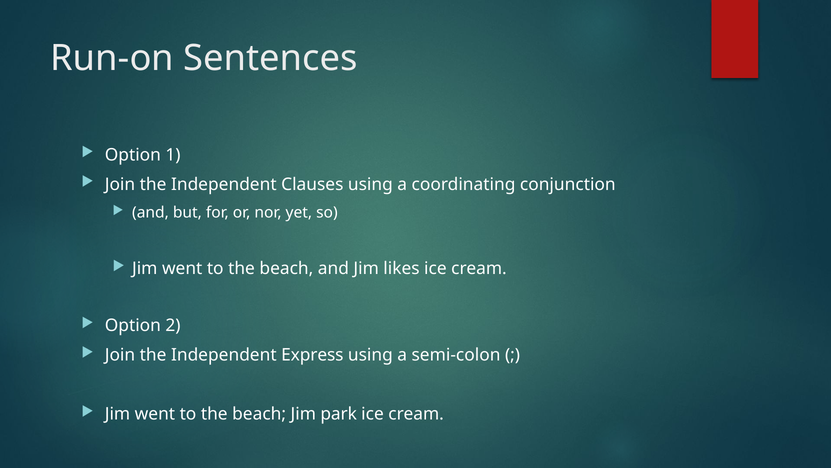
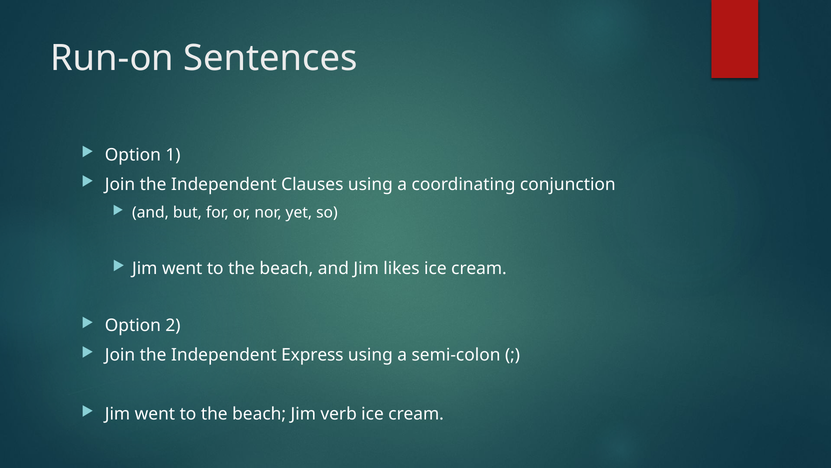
park: park -> verb
